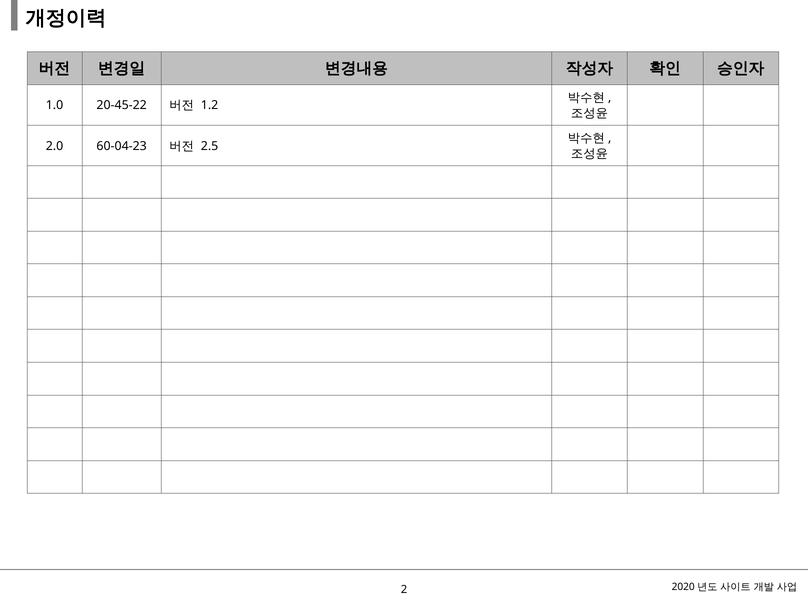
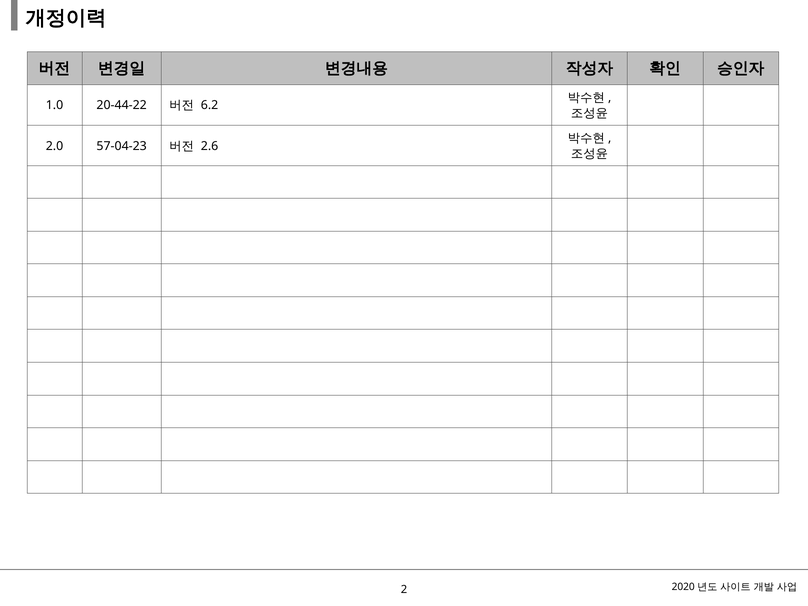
20-45-22: 20-45-22 -> 20-44-22
1.2: 1.2 -> 6.2
60-04-23: 60-04-23 -> 57-04-23
2.5: 2.5 -> 2.6
